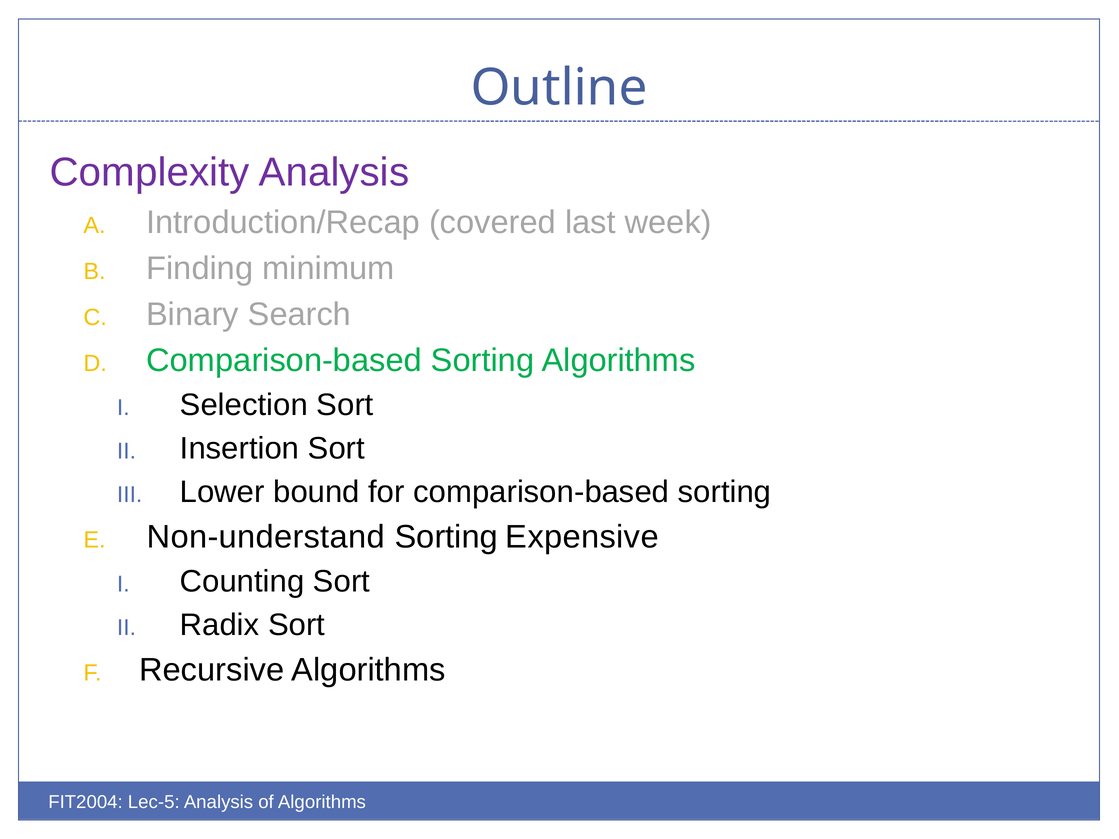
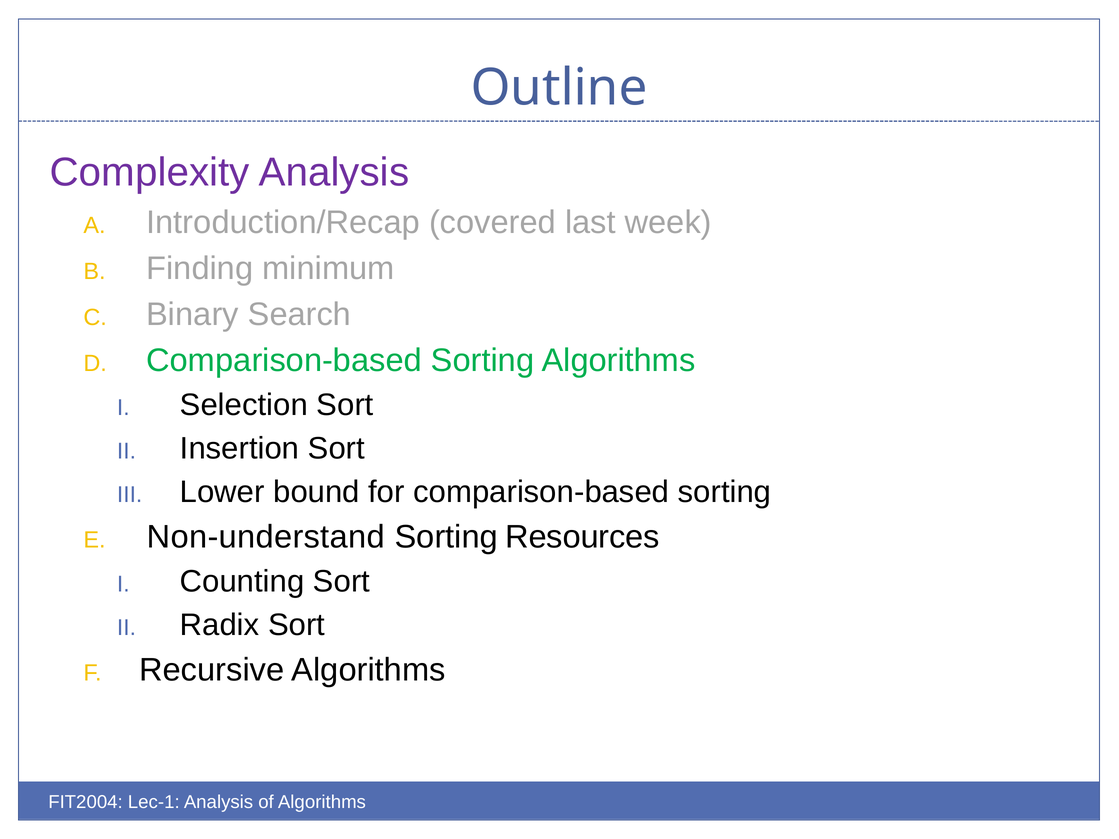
Expensive: Expensive -> Resources
Lec-5: Lec-5 -> Lec-1
